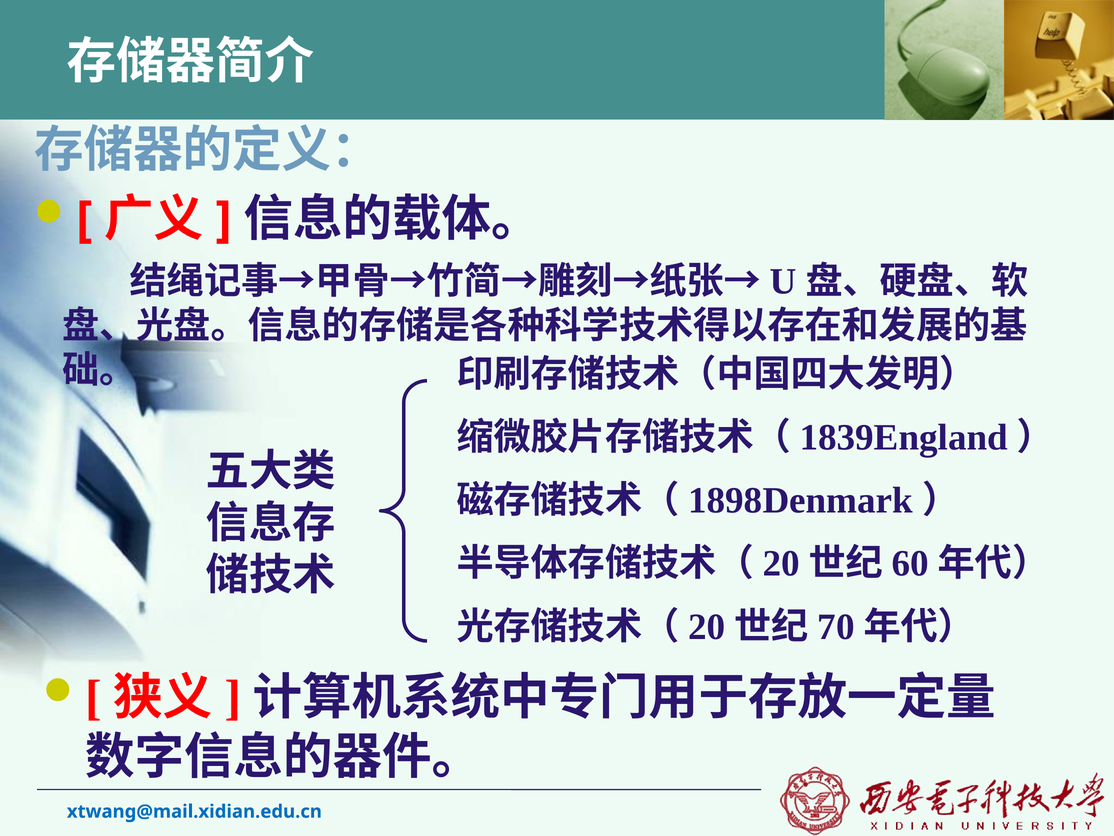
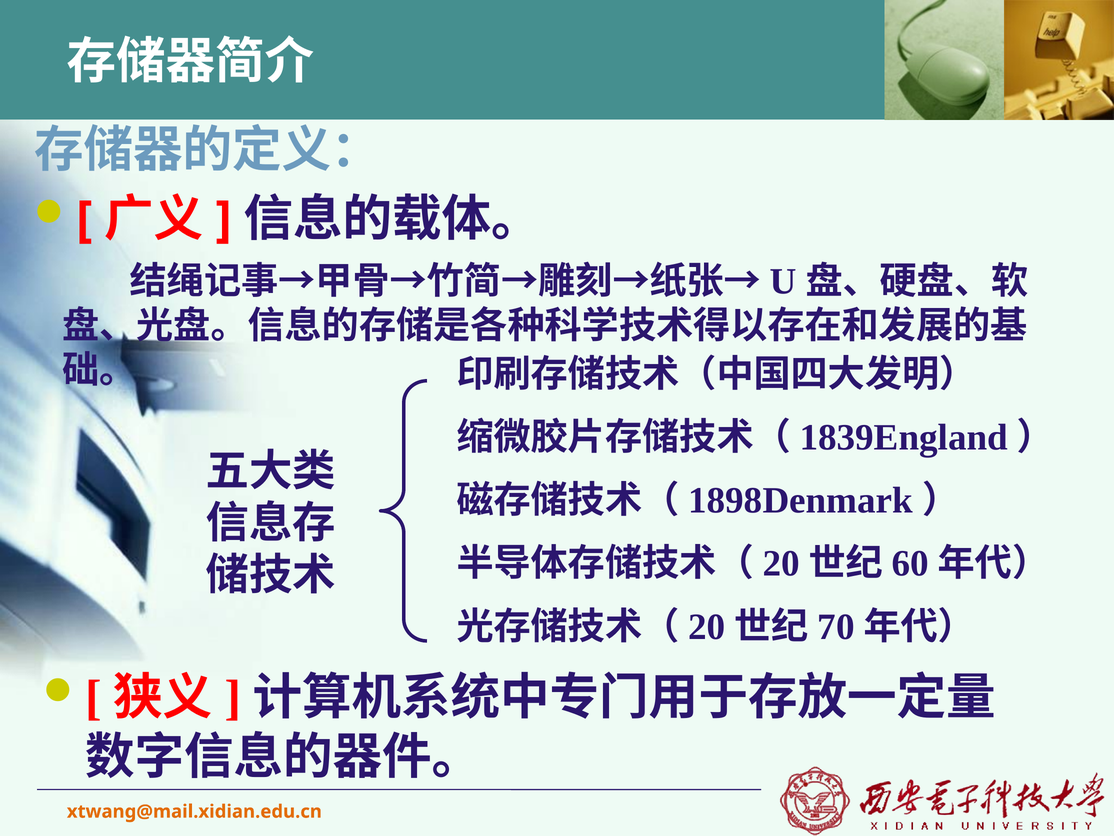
xtwang@mail.xidian.edu.cn colour: blue -> orange
